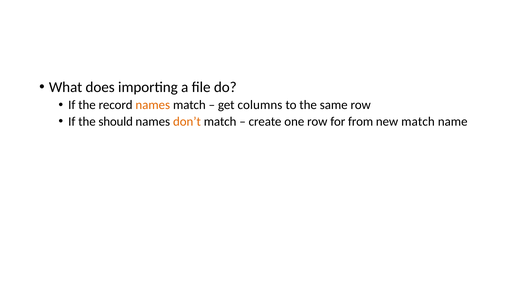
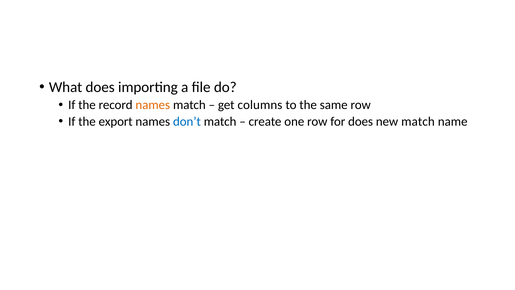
should: should -> export
don’t colour: orange -> blue
for from: from -> does
